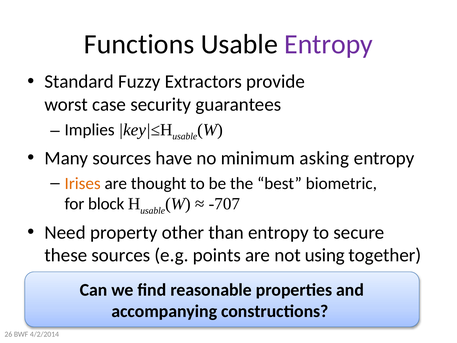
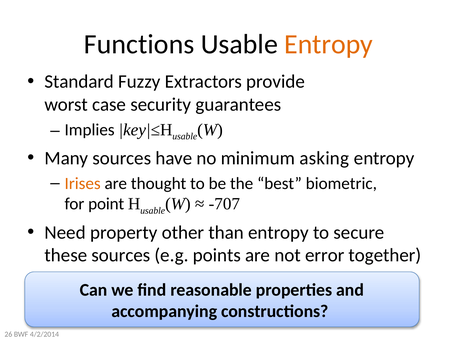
Entropy at (329, 44) colour: purple -> orange
block: block -> point
using: using -> error
